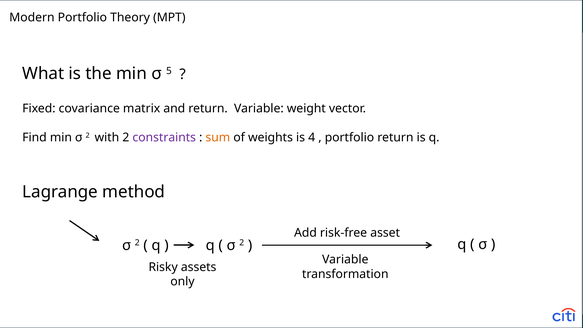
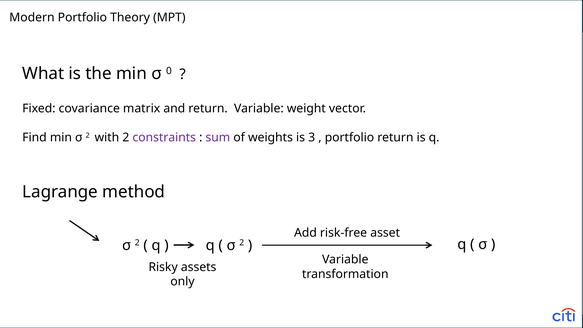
5: 5 -> 0
sum colour: orange -> purple
4: 4 -> 3
